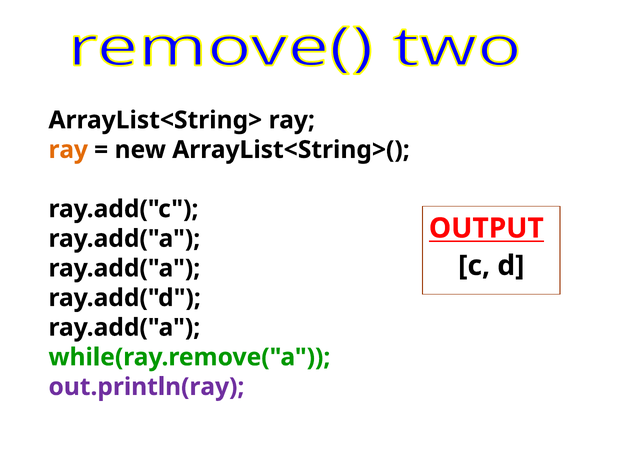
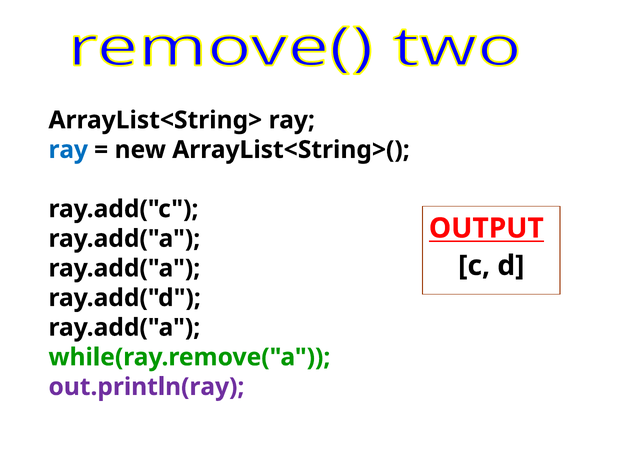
ray at (68, 150) colour: orange -> blue
